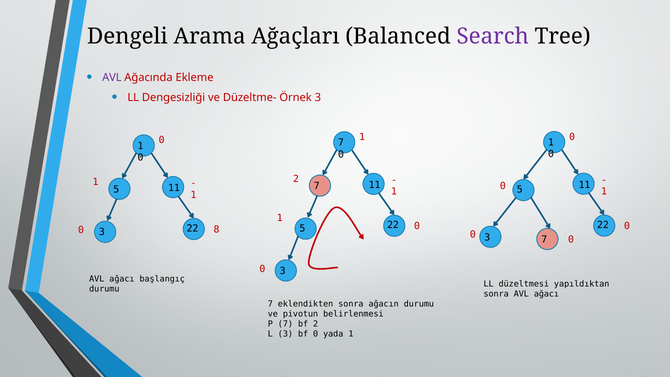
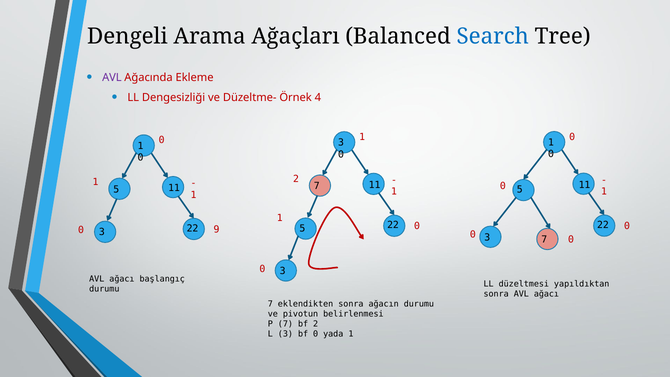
Search colour: purple -> blue
Örnek 3: 3 -> 4
7 at (341, 143): 7 -> 3
8: 8 -> 9
